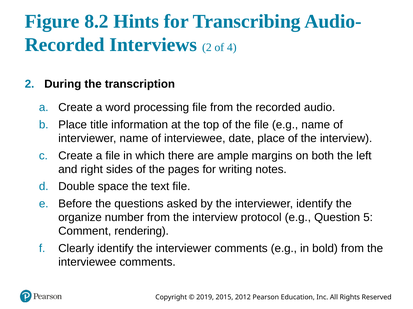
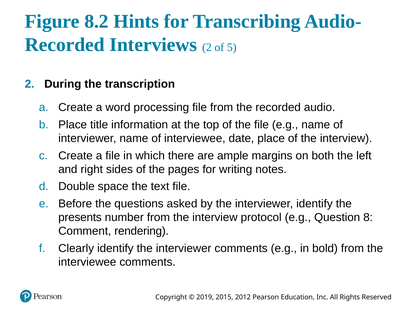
4: 4 -> 5
organize: organize -> presents
5: 5 -> 8
